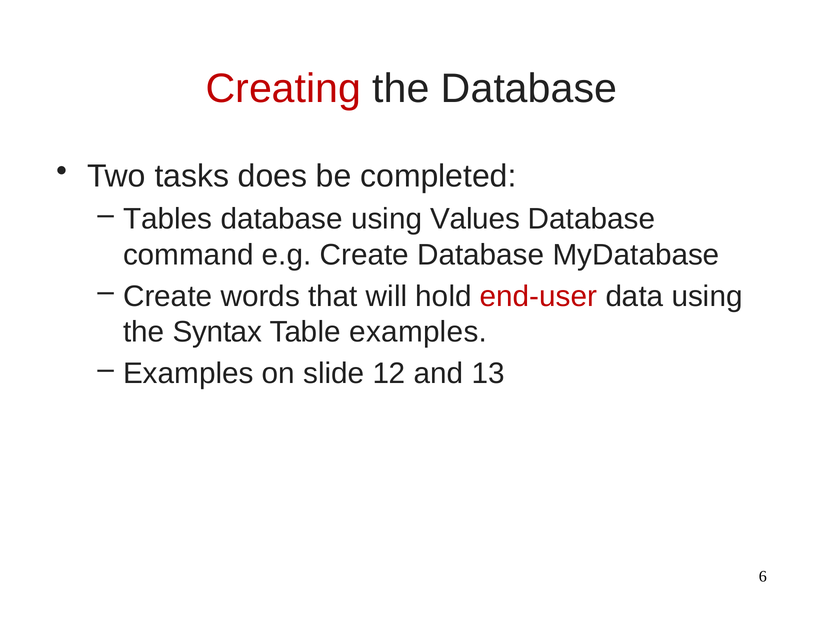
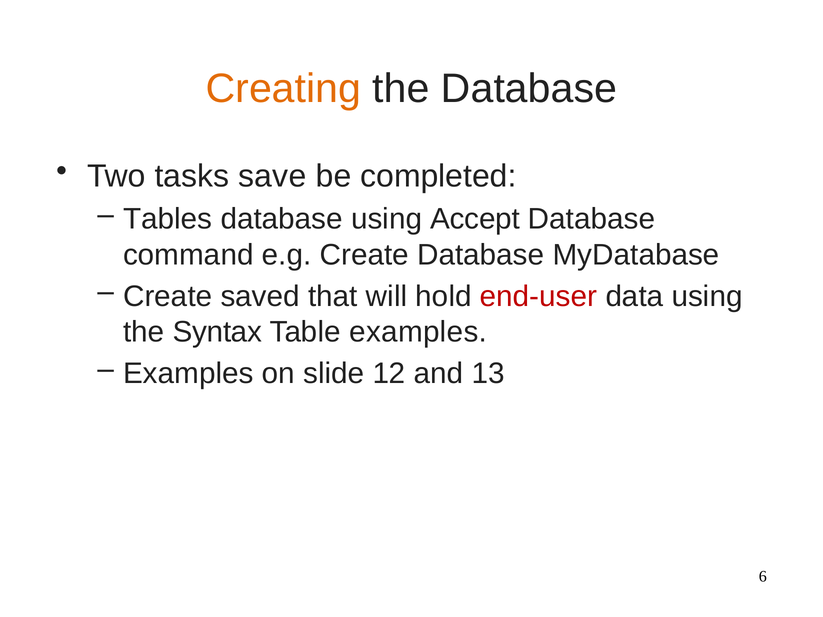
Creating colour: red -> orange
does: does -> save
Values: Values -> Accept
words: words -> saved
